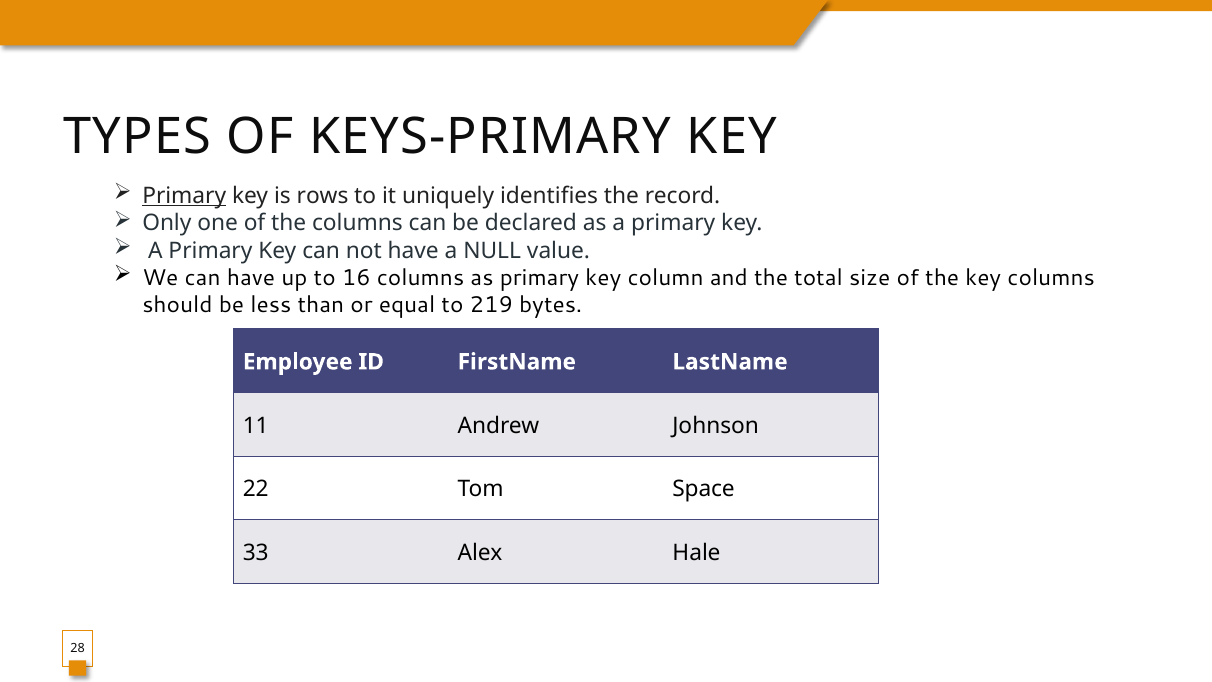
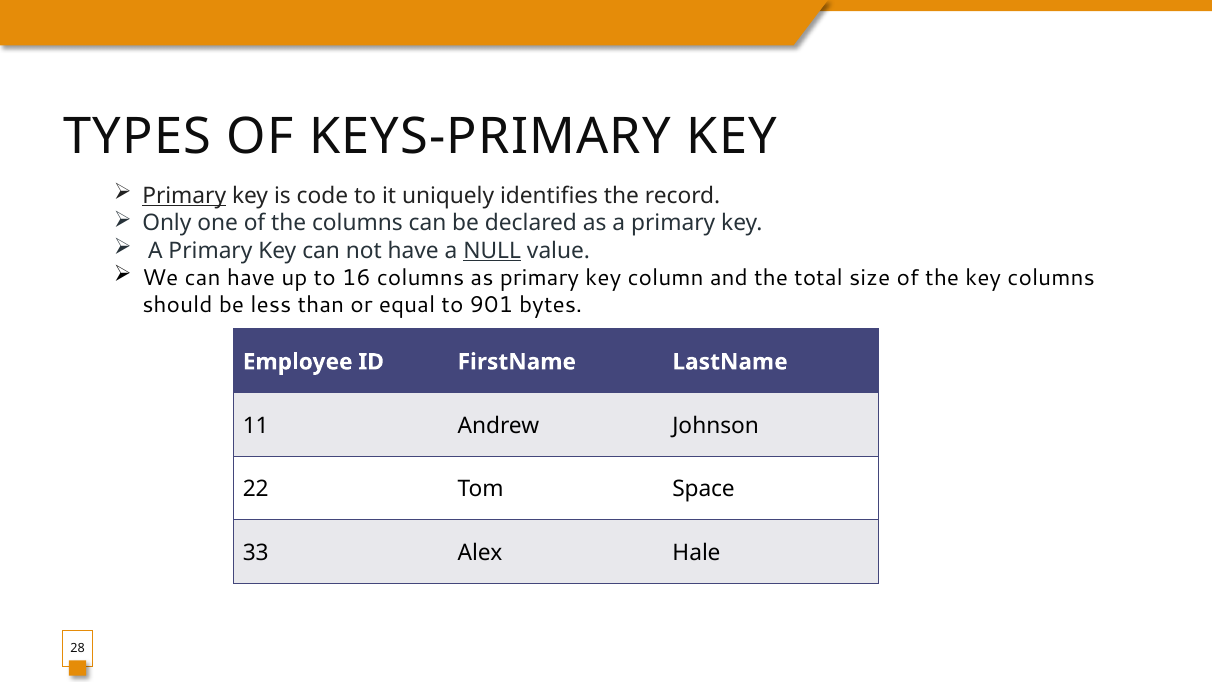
rows: rows -> code
NULL underline: none -> present
219: 219 -> 901
